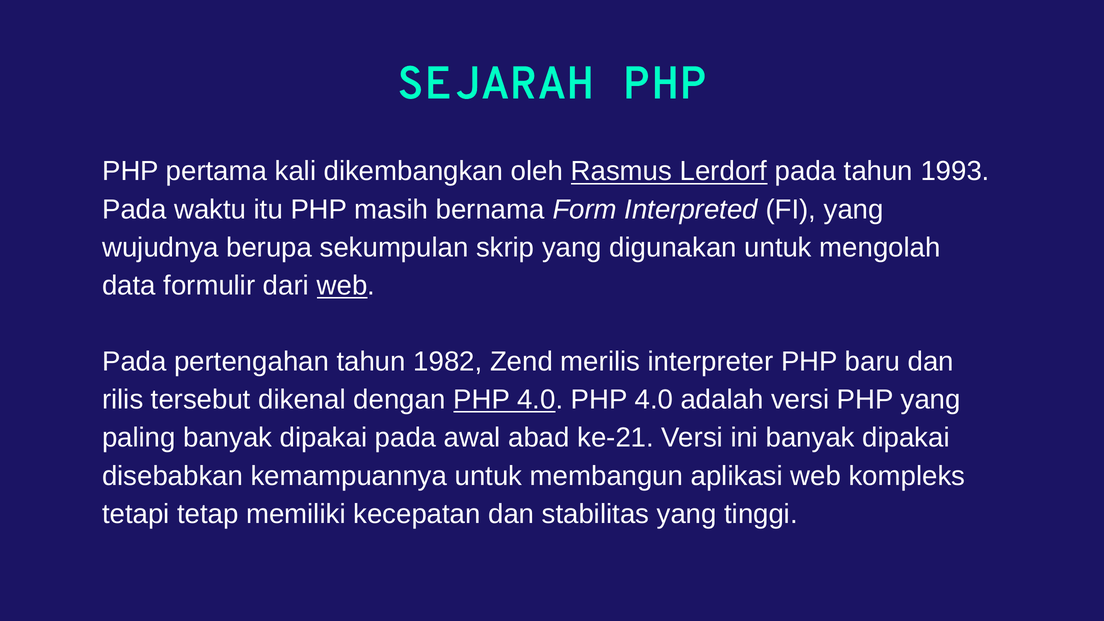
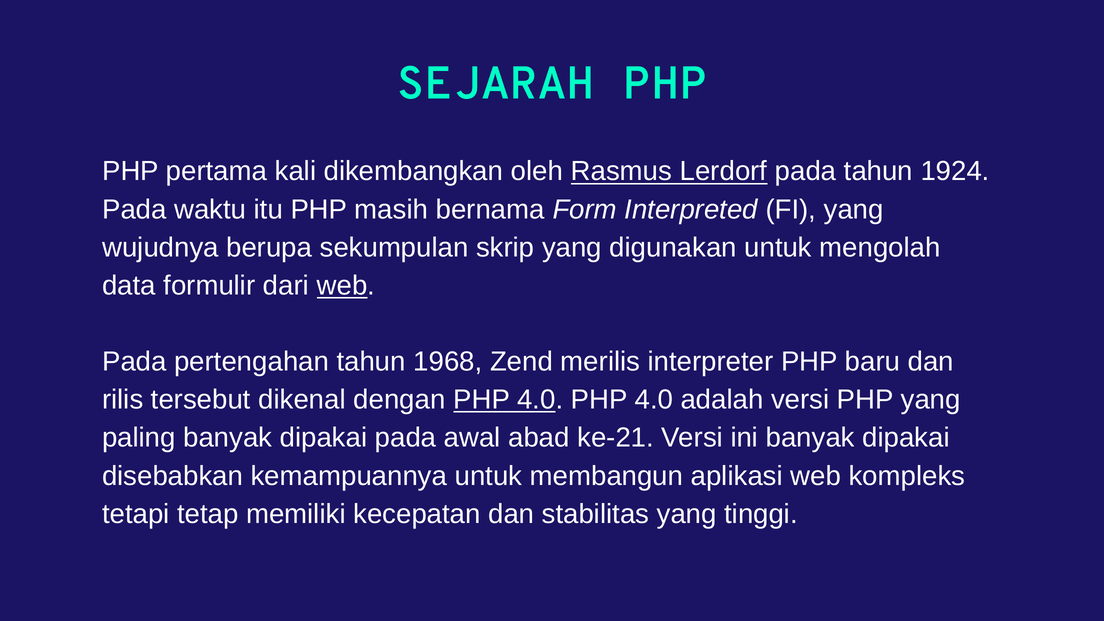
1993: 1993 -> 1924
1982: 1982 -> 1968
